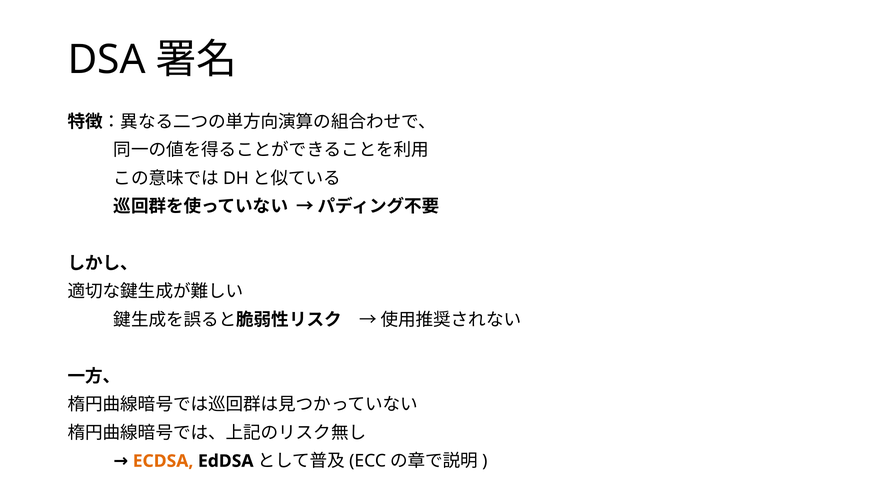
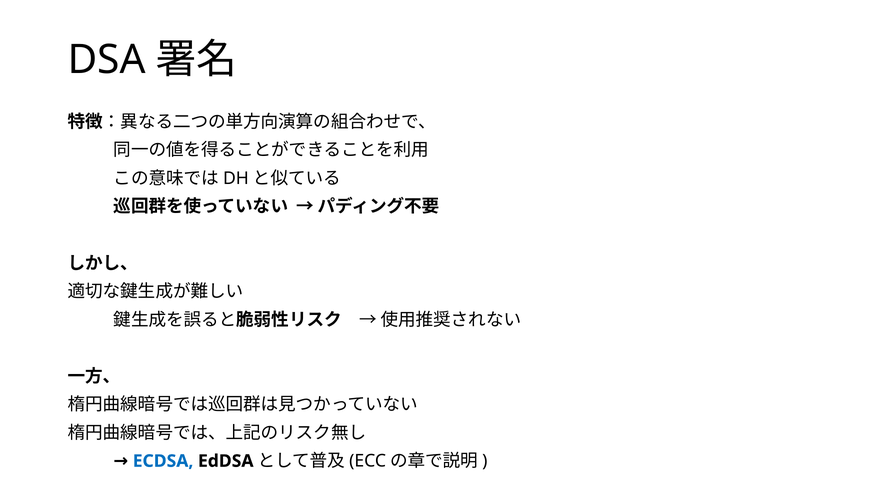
ECDSA colour: orange -> blue
